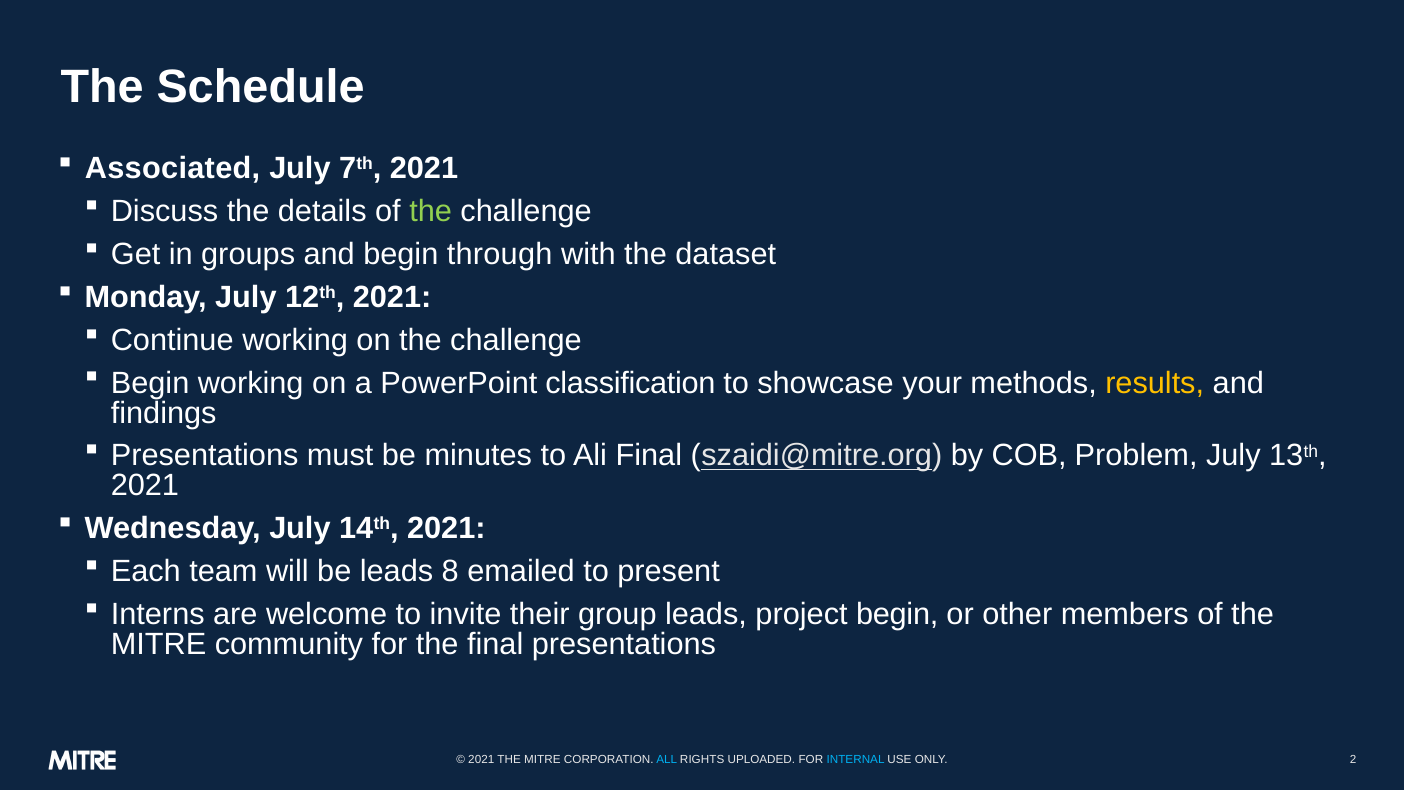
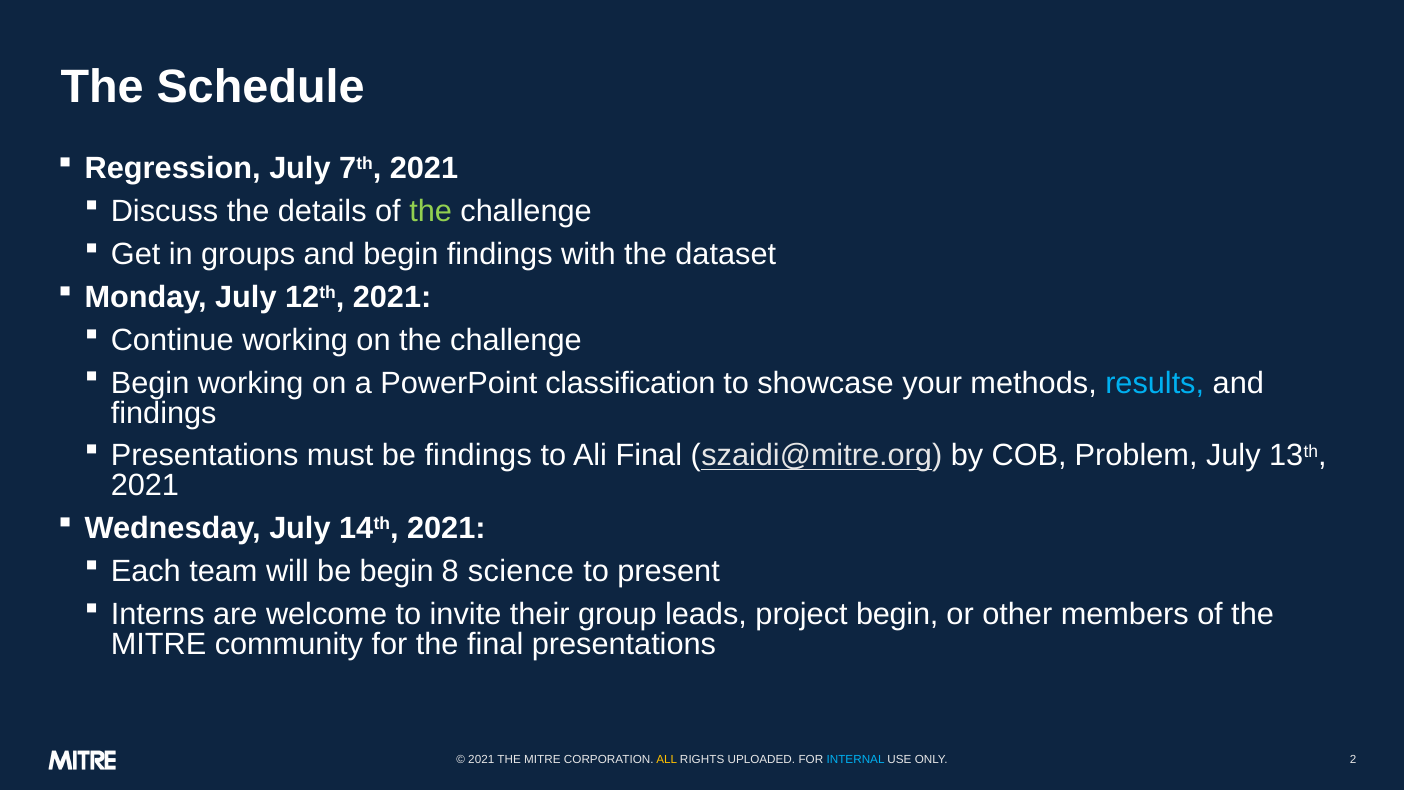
Associated: Associated -> Regression
begin through: through -> findings
results colour: yellow -> light blue
be minutes: minutes -> findings
be leads: leads -> begin
emailed: emailed -> science
ALL colour: light blue -> yellow
